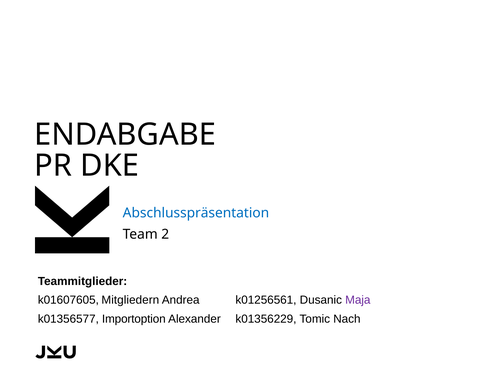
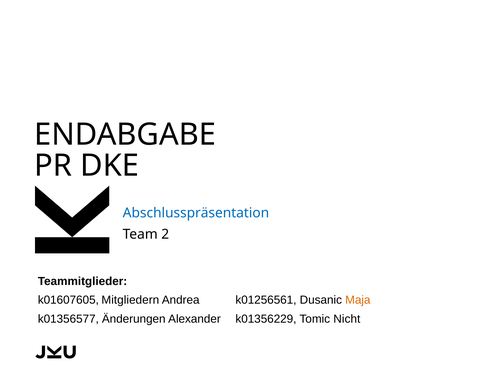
Maja colour: purple -> orange
Importoption: Importoption -> Änderungen
Nach: Nach -> Nicht
